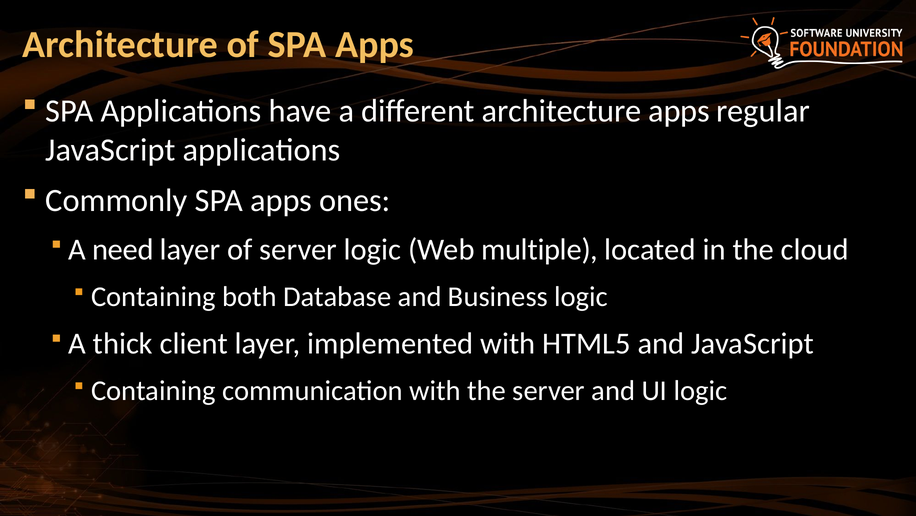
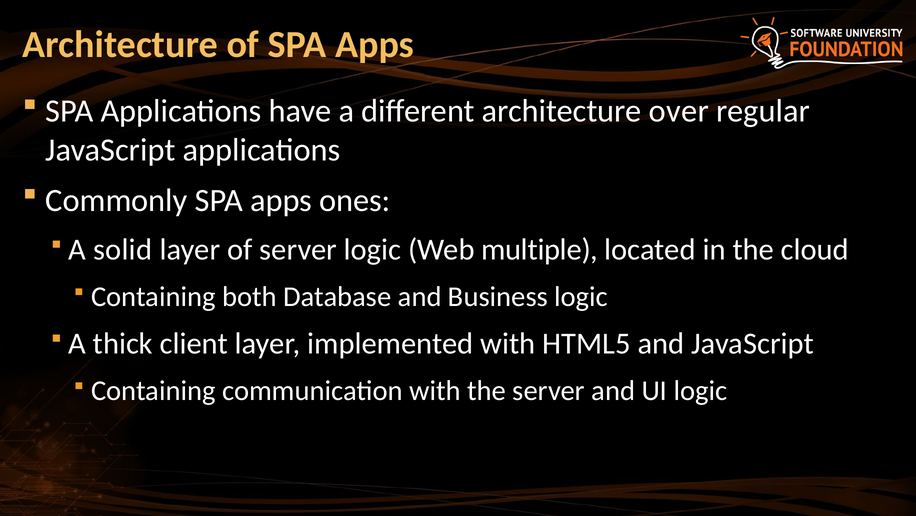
architecture apps: apps -> over
need: need -> solid
